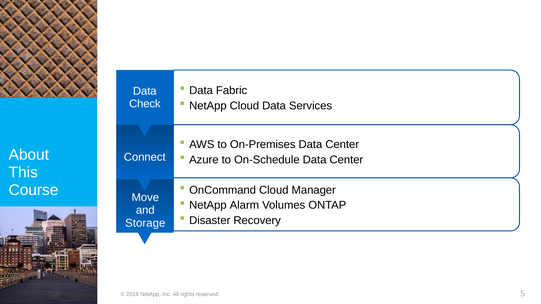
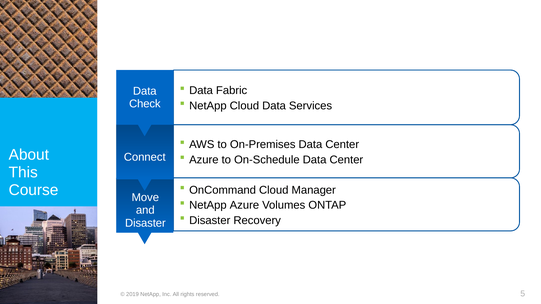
NetApp Alarm: Alarm -> Azure
Storage at (145, 223): Storage -> Disaster
